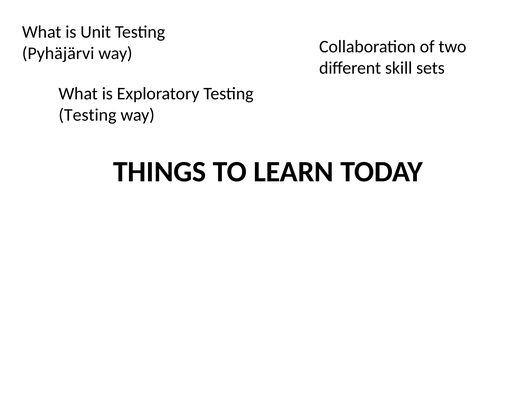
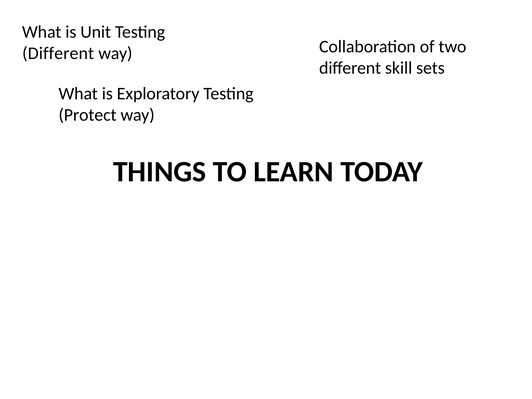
Pyhäjärvi at (58, 53): Pyhäjärvi -> Different
Testing at (87, 115): Testing -> Protect
